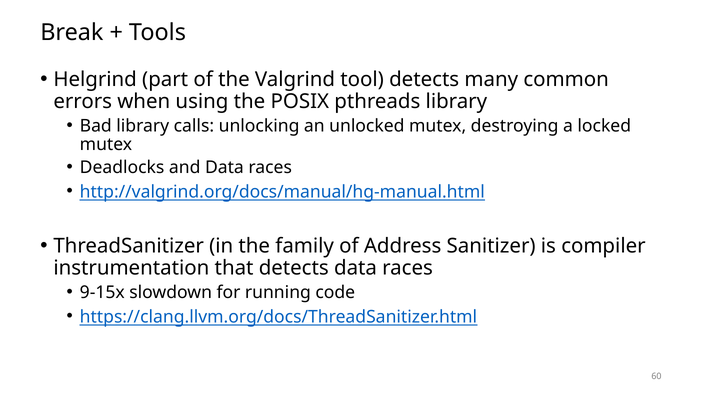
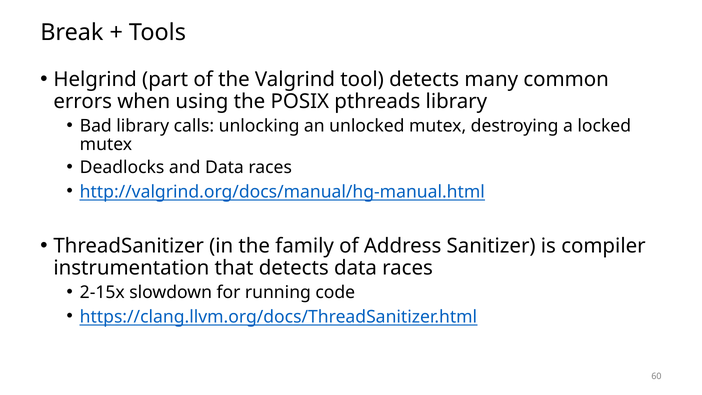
9-15x: 9-15x -> 2-15x
